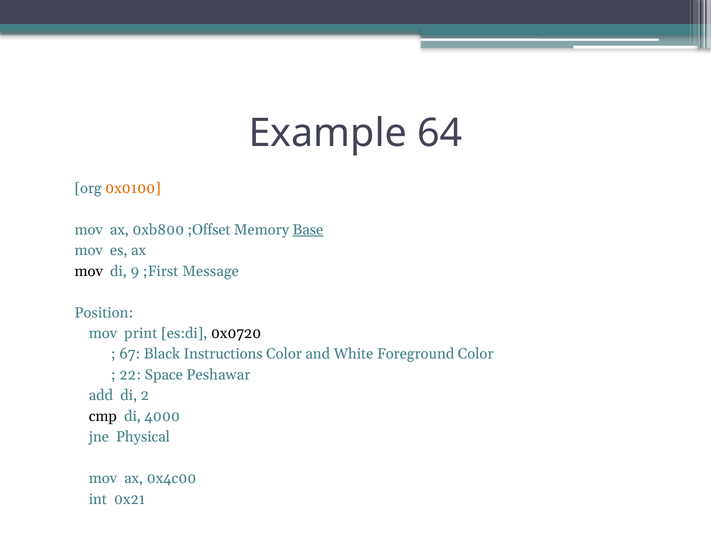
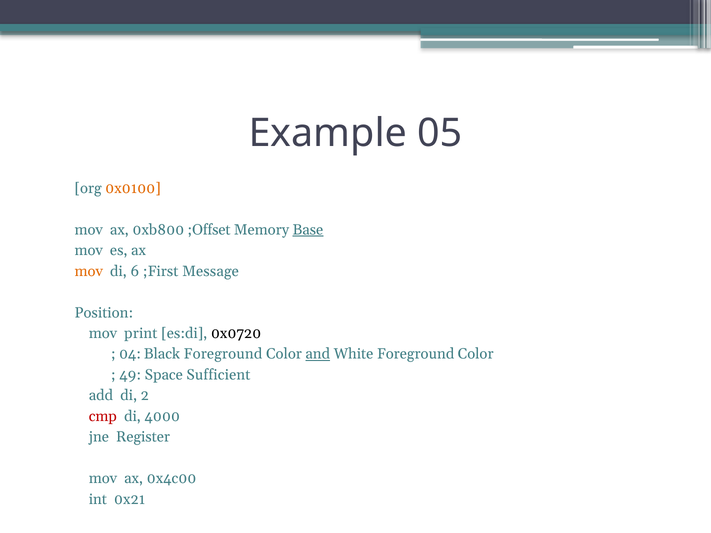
64: 64 -> 05
mov at (89, 271) colour: black -> orange
9: 9 -> 6
67: 67 -> 04
Black Instructions: Instructions -> Foreground
and underline: none -> present
22: 22 -> 49
Peshawar: Peshawar -> Sufficient
cmp colour: black -> red
Physical: Physical -> Register
